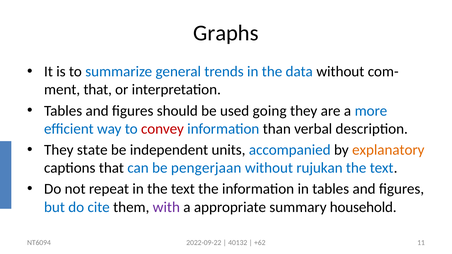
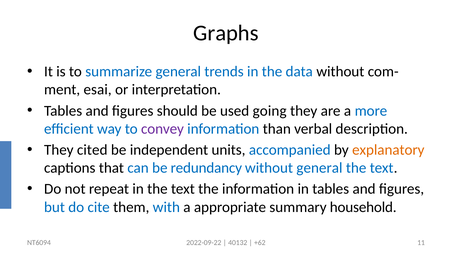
that at (98, 90): that -> esai
convey colour: red -> purple
state: state -> cited
pengerjaan: pengerjaan -> redundancy
without rujukan: rujukan -> general
with colour: purple -> blue
